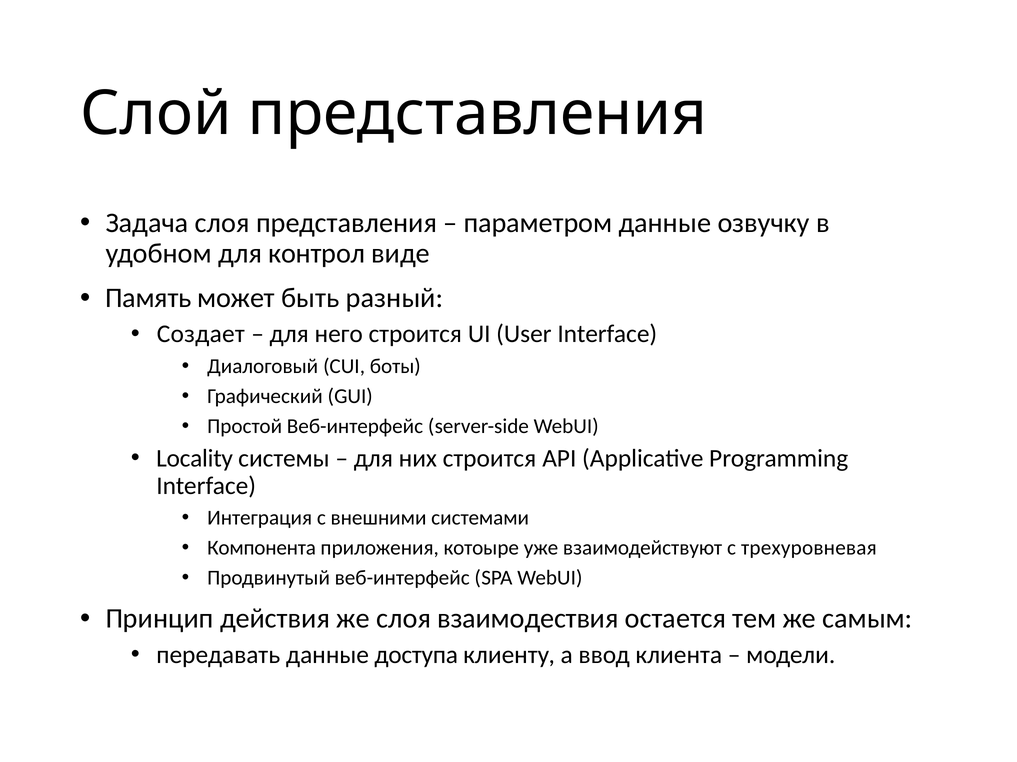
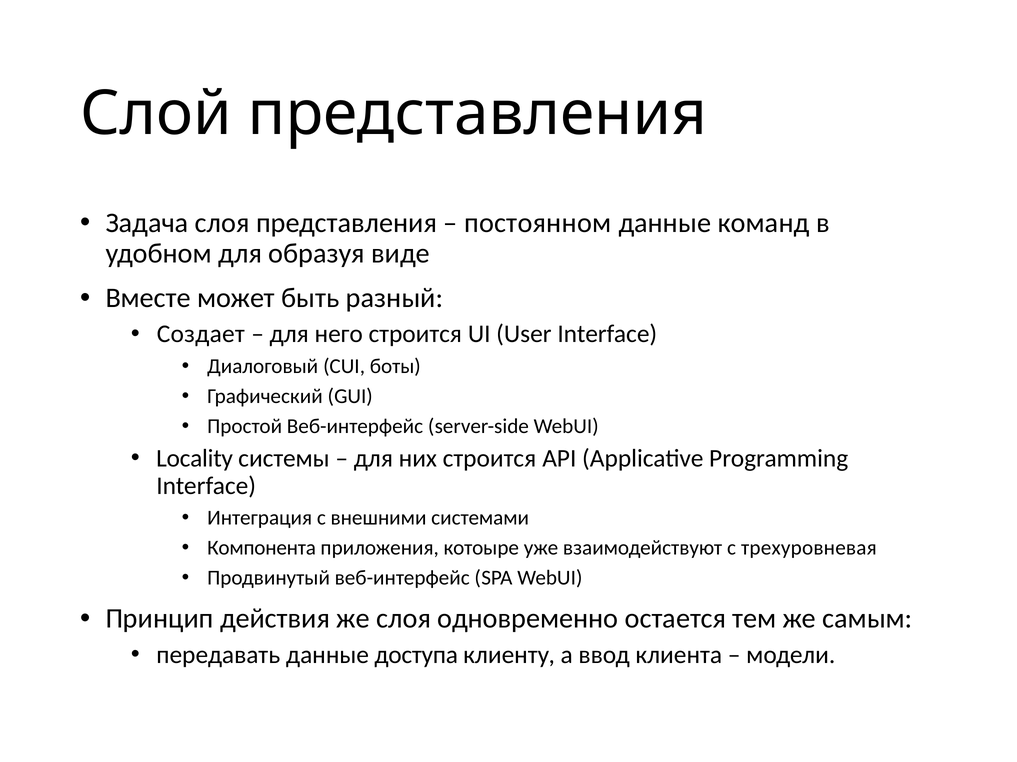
параметром: параметром -> постоянном
озвучку: озвучку -> команд
контрол: контрол -> образуя
Память: Память -> Вместе
взаимодествия: взаимодествия -> одновременно
